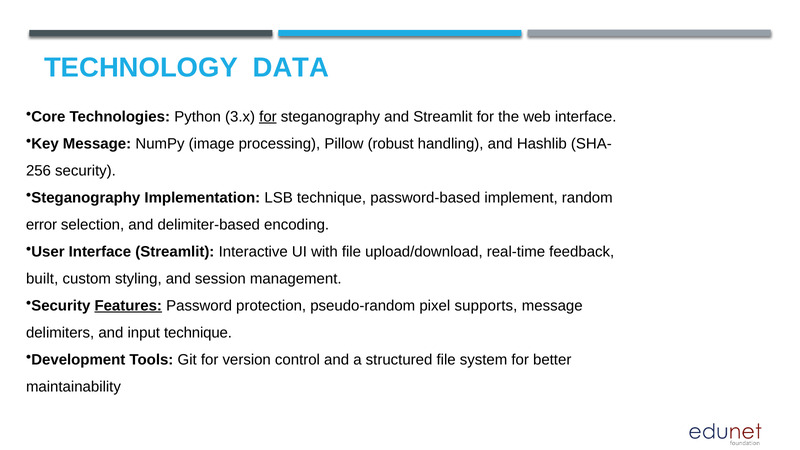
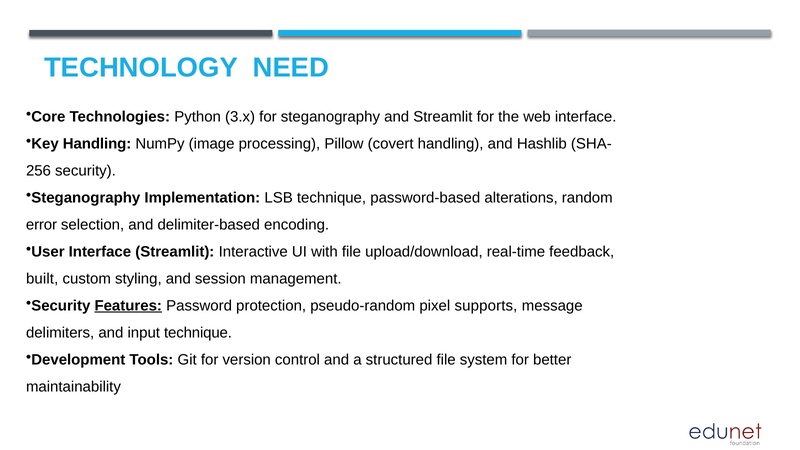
DATA: DATA -> NEED
for at (268, 117) underline: present -> none
Key Message: Message -> Handling
robust: robust -> covert
implement: implement -> alterations
